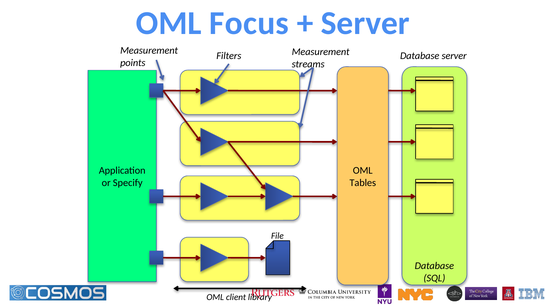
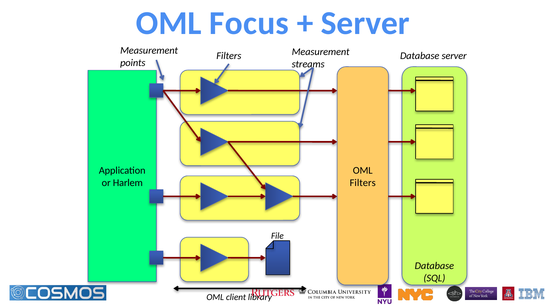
Specify: Specify -> Harlem
Tables at (363, 183): Tables -> Filters
